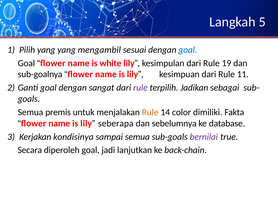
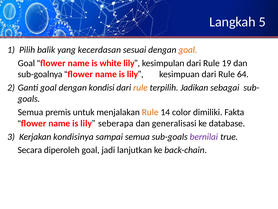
Pilih yang: yang -> balik
mengambil: mengambil -> kecerdasan
goal at (188, 50) colour: blue -> orange
11: 11 -> 64
sangat: sangat -> kondisi
rule at (140, 87) colour: purple -> orange
sebelumnya: sebelumnya -> generalisasi
